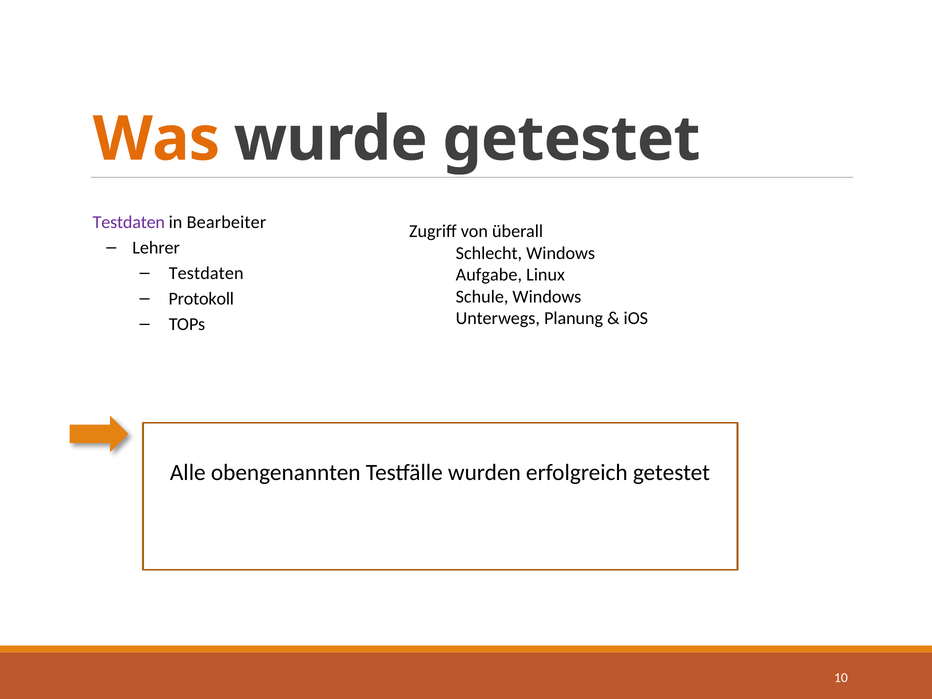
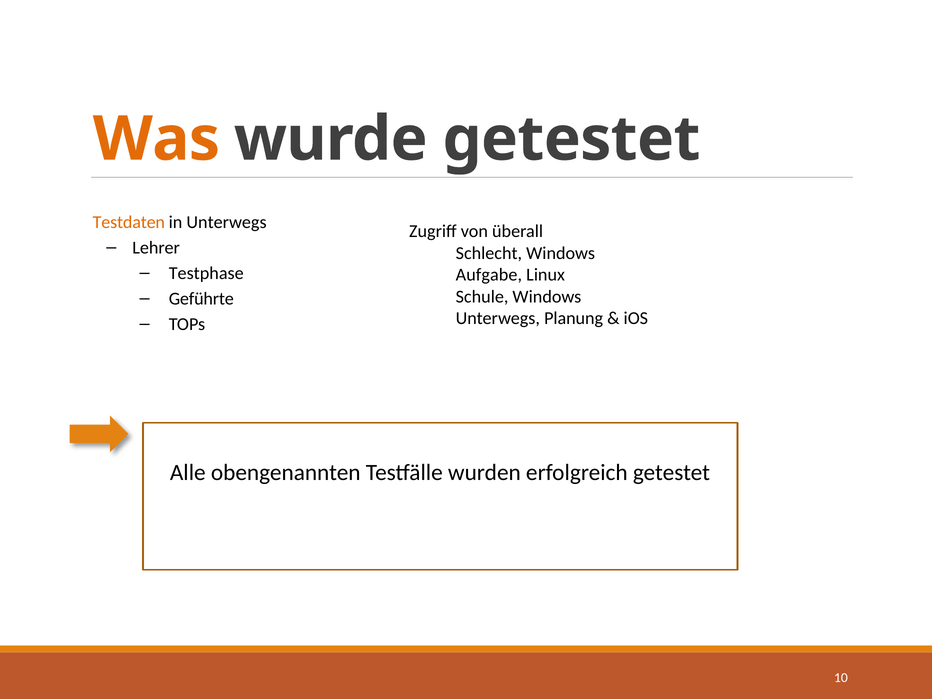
Testdaten at (129, 222) colour: purple -> orange
in Bearbeiter: Bearbeiter -> Unterwegs
Testdaten at (206, 273): Testdaten -> Testphase
Protokoll: Protokoll -> Geführte
